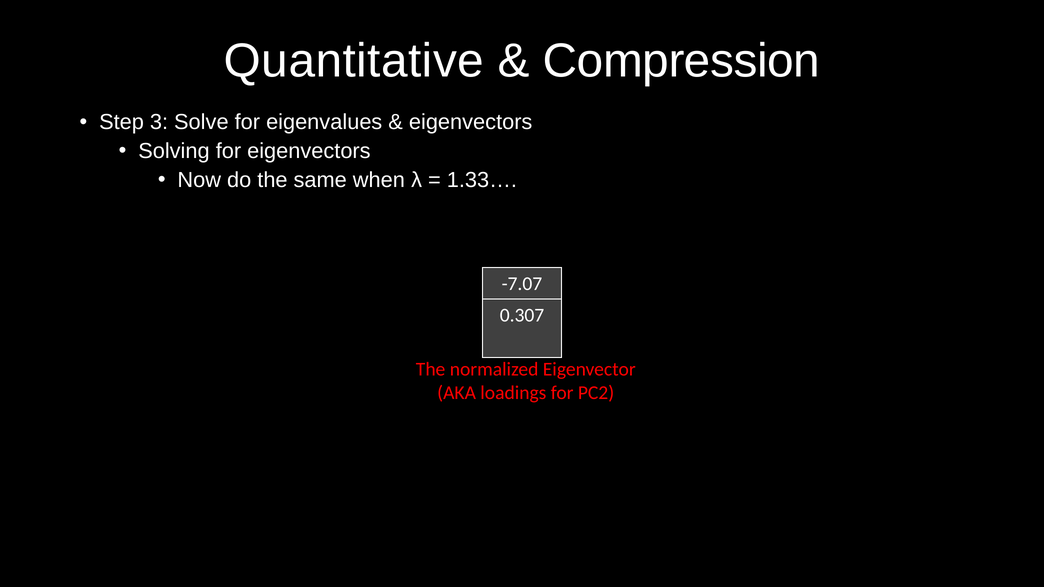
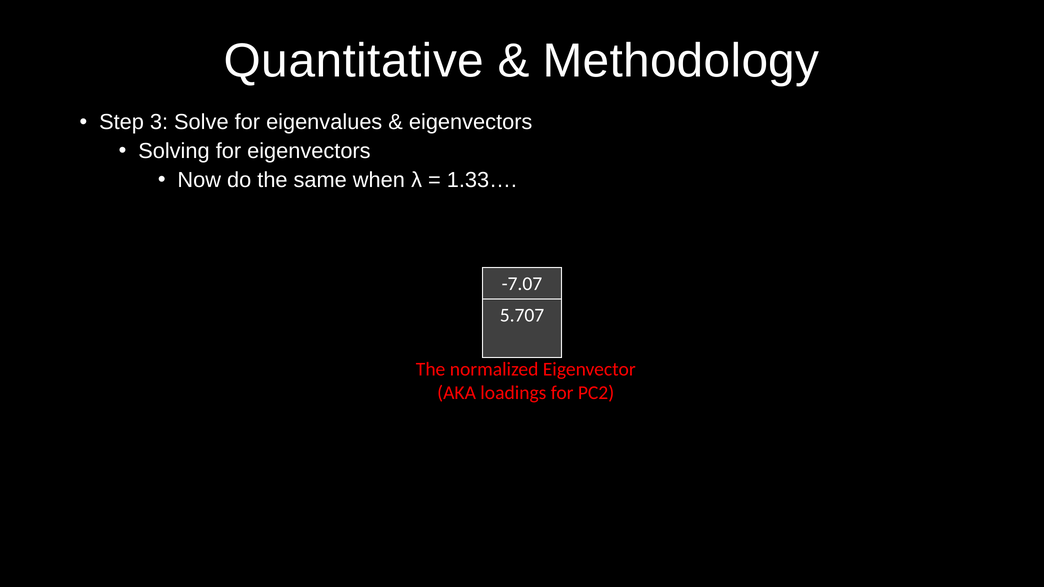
Compression: Compression -> Methodology
0.307: 0.307 -> 5.707
